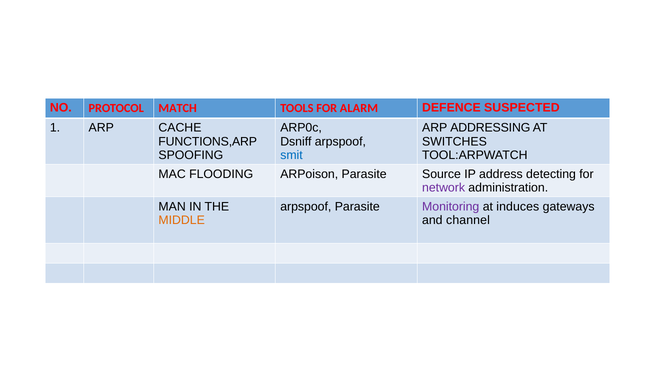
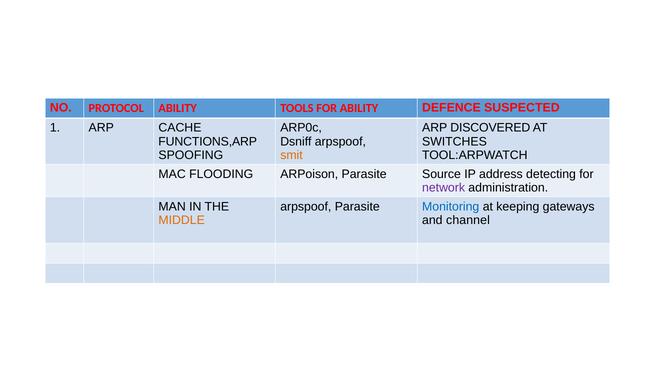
PROTOCOL MATCH: MATCH -> ABILITY
FOR ALARM: ALARM -> ABILITY
ADDRESSING: ADDRESSING -> DISCOVERED
smit colour: blue -> orange
Monitoring colour: purple -> blue
induces: induces -> keeping
